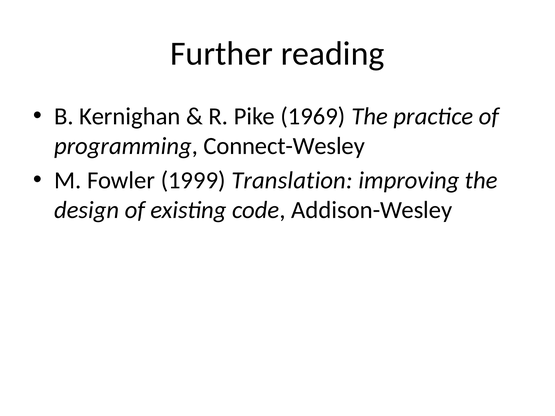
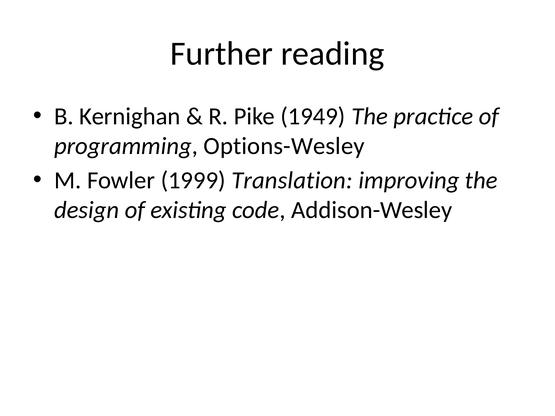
1969: 1969 -> 1949
Connect-Wesley: Connect-Wesley -> Options-Wesley
